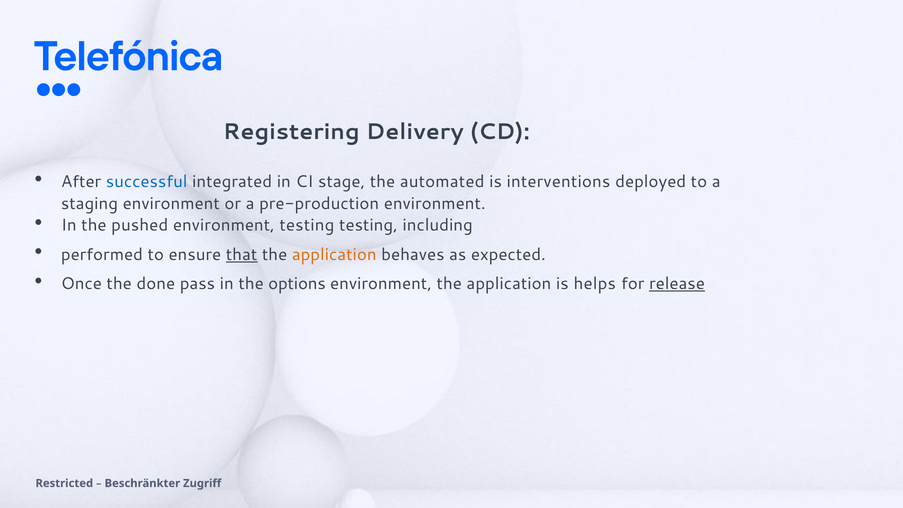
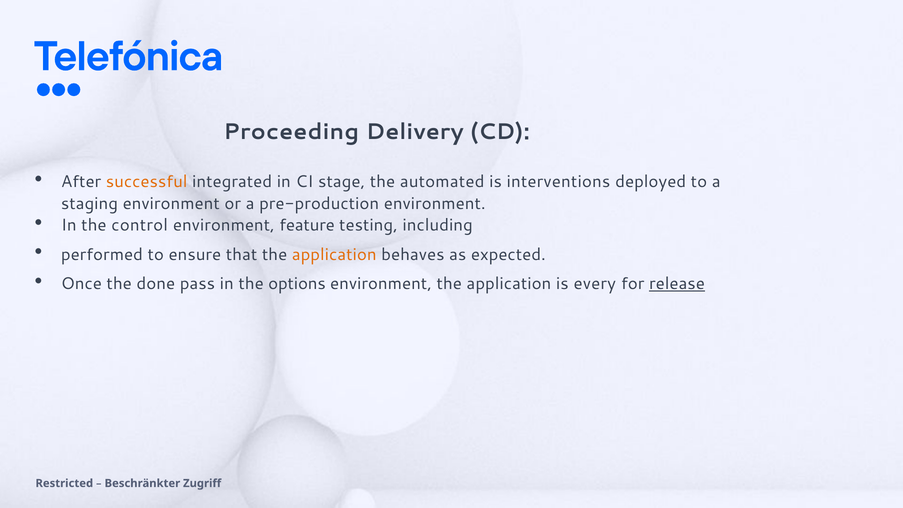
Registering: Registering -> Proceeding
successful colour: blue -> orange
pushed: pushed -> control
environment testing: testing -> feature
that underline: present -> none
helps: helps -> every
